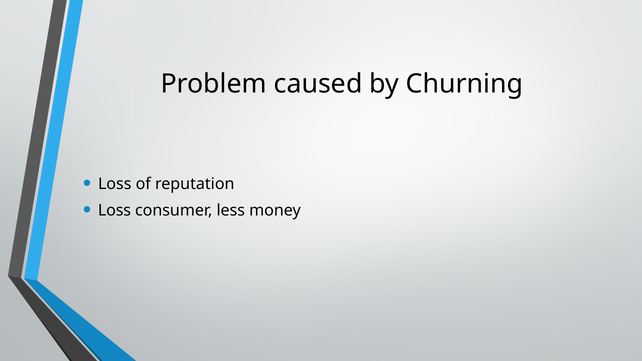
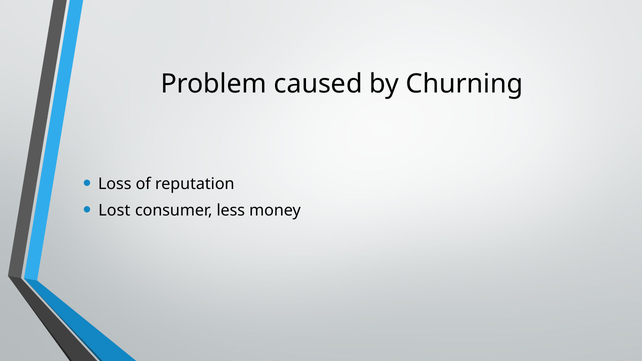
Loss at (115, 211): Loss -> Lost
